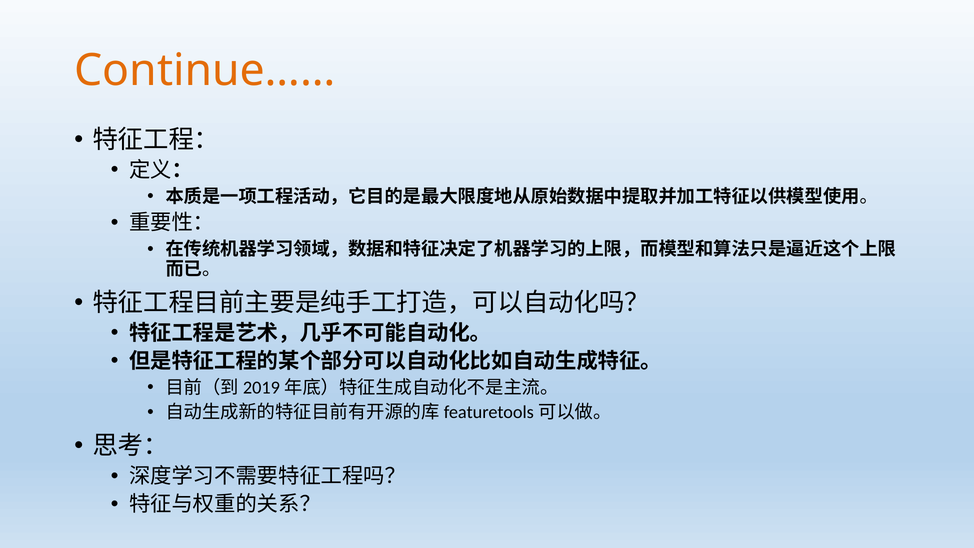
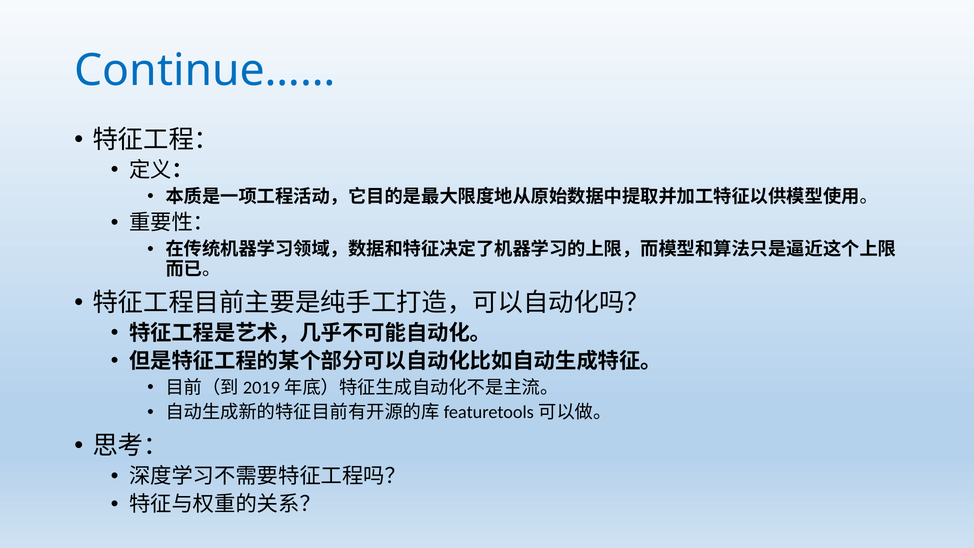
Continue…… colour: orange -> blue
